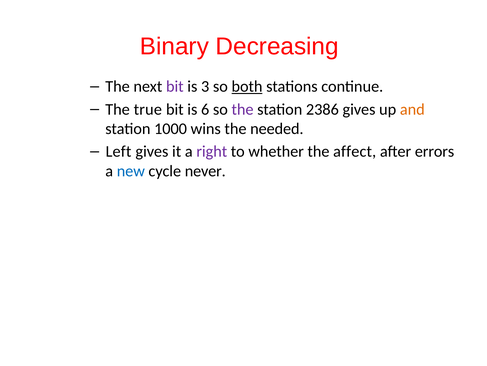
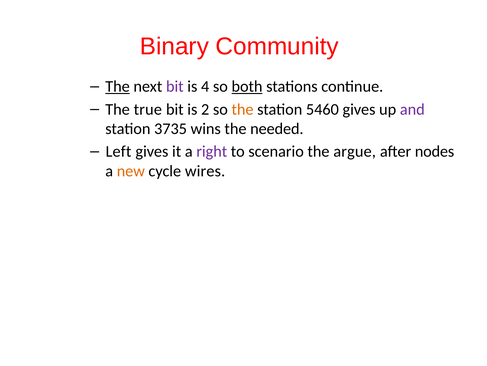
Decreasing: Decreasing -> Community
The at (118, 86) underline: none -> present
3: 3 -> 4
6: 6 -> 2
the at (243, 109) colour: purple -> orange
2386: 2386 -> 5460
and colour: orange -> purple
1000: 1000 -> 3735
whether: whether -> scenario
affect: affect -> argue
errors: errors -> nodes
new colour: blue -> orange
never: never -> wires
